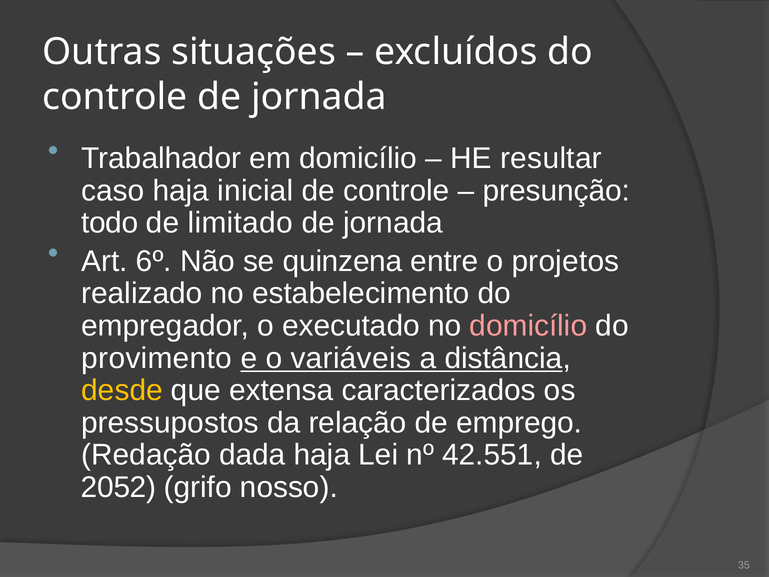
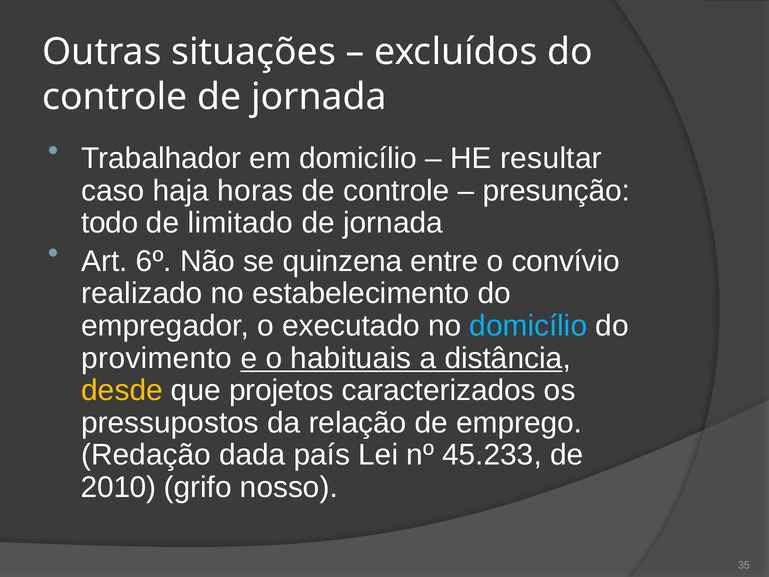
inicial: inicial -> horas
projetos: projetos -> convívio
domicílio at (528, 326) colour: pink -> light blue
variáveis: variáveis -> habituais
extensa: extensa -> projetos
dada haja: haja -> país
42.551: 42.551 -> 45.233
2052: 2052 -> 2010
